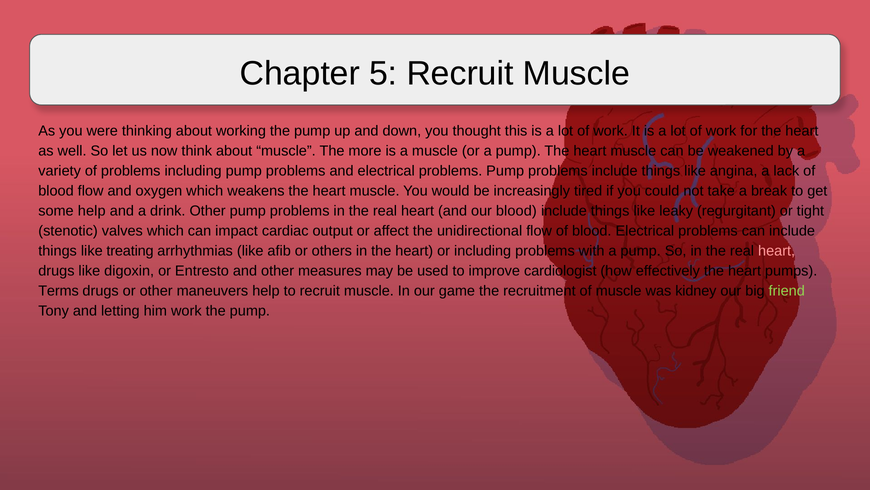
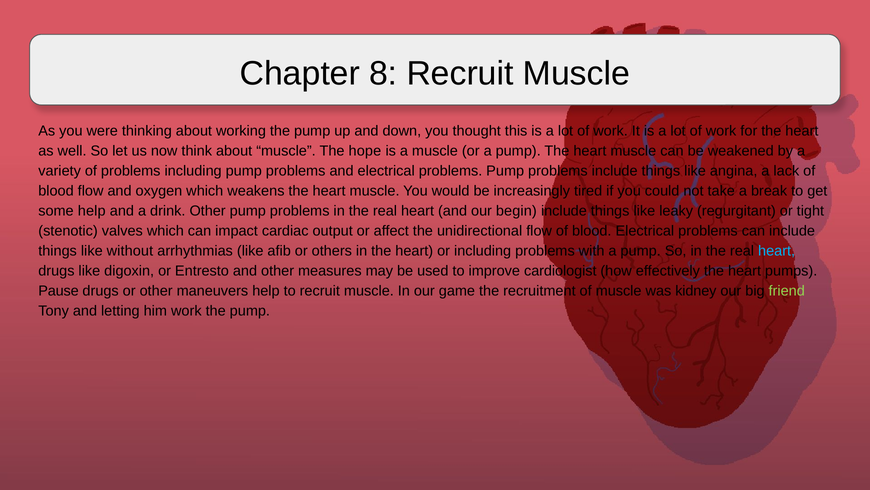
5: 5 -> 8
more: more -> hope
our blood: blood -> begin
treating: treating -> without
heart at (777, 251) colour: pink -> light blue
Terms: Terms -> Pause
